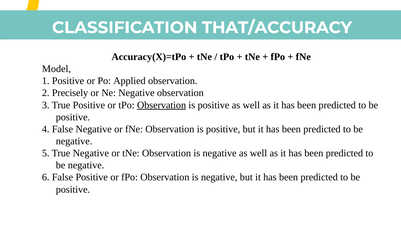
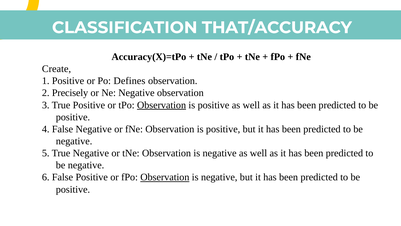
Model: Model -> Create
Applied: Applied -> Defines
Observation at (165, 177) underline: none -> present
